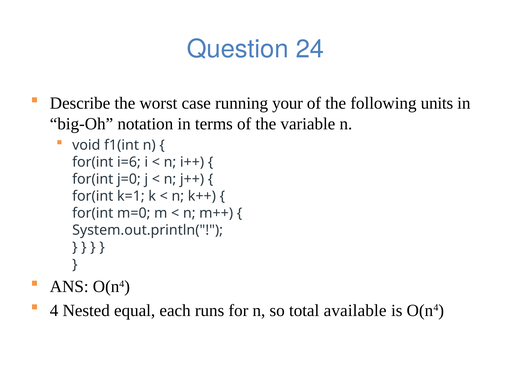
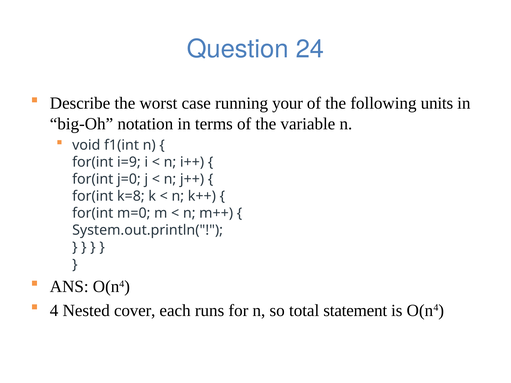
i=6: i=6 -> i=9
k=1: k=1 -> k=8
equal: equal -> cover
available: available -> statement
